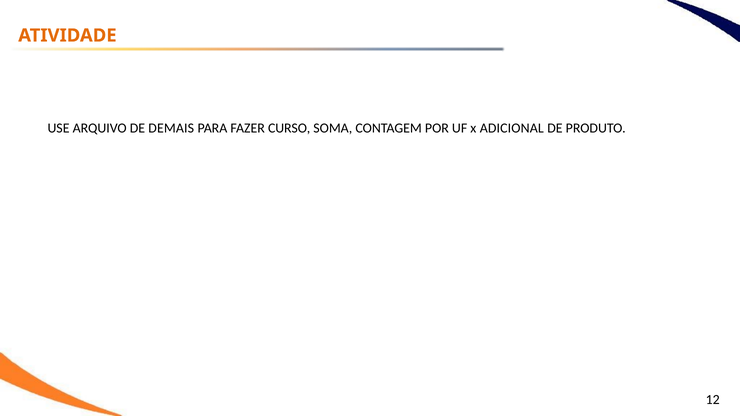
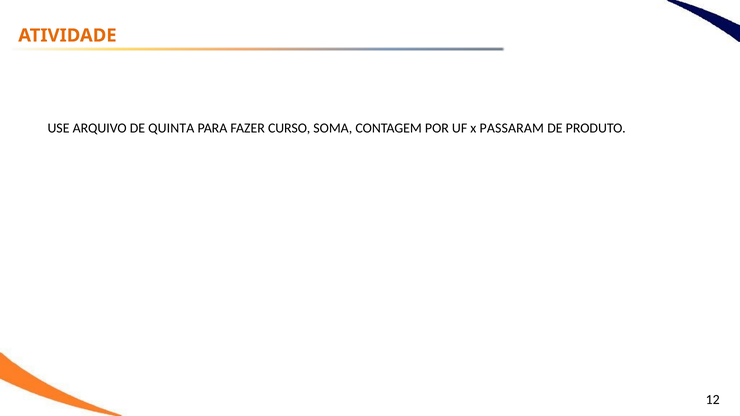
DEMAIS: DEMAIS -> QUINTA
ADICIONAL: ADICIONAL -> PASSARAM
